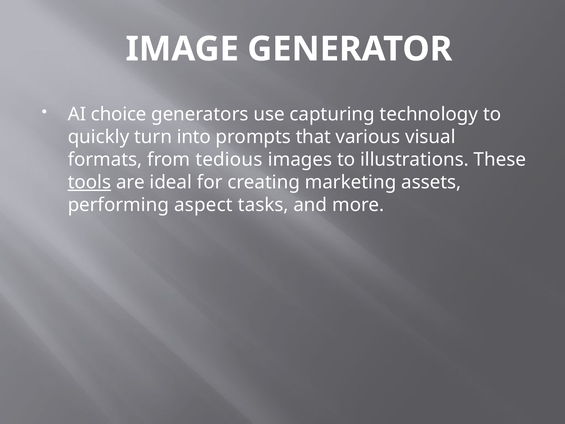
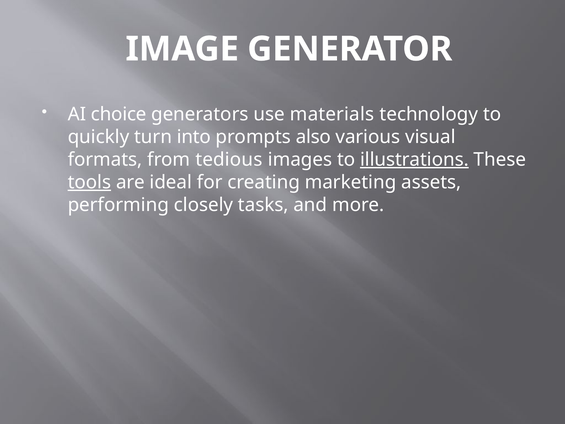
capturing: capturing -> materials
that: that -> also
illustrations underline: none -> present
aspect: aspect -> closely
